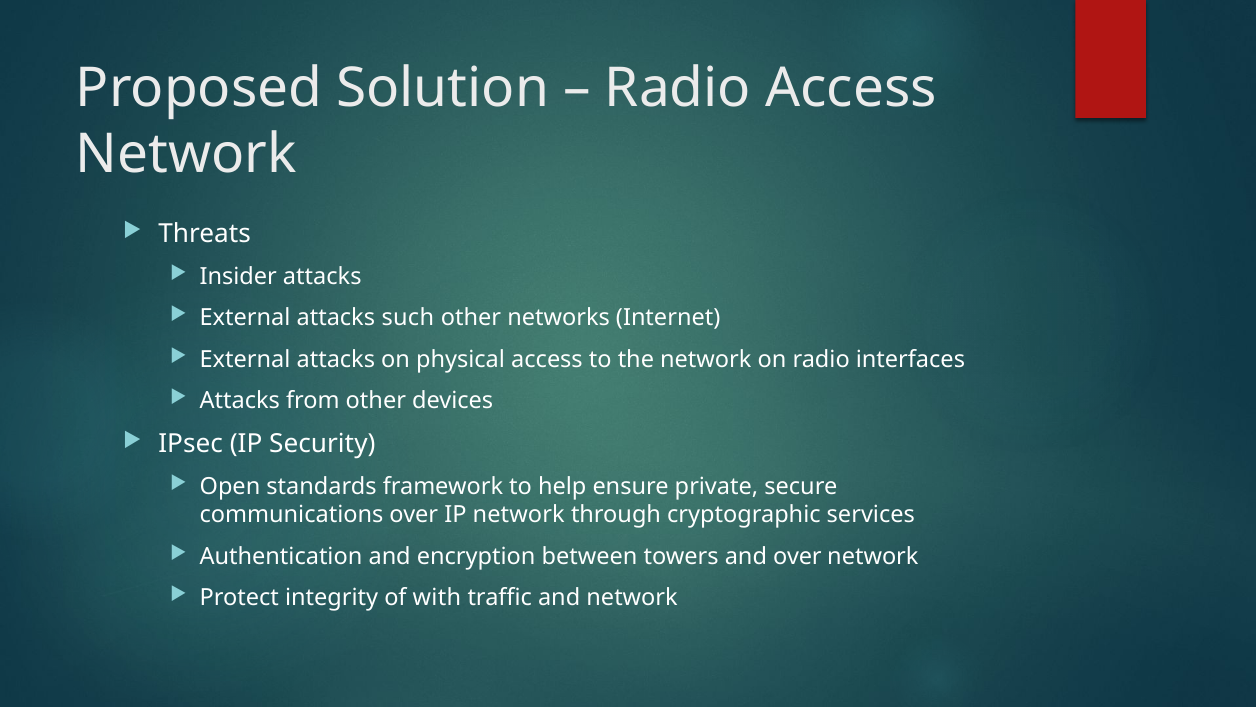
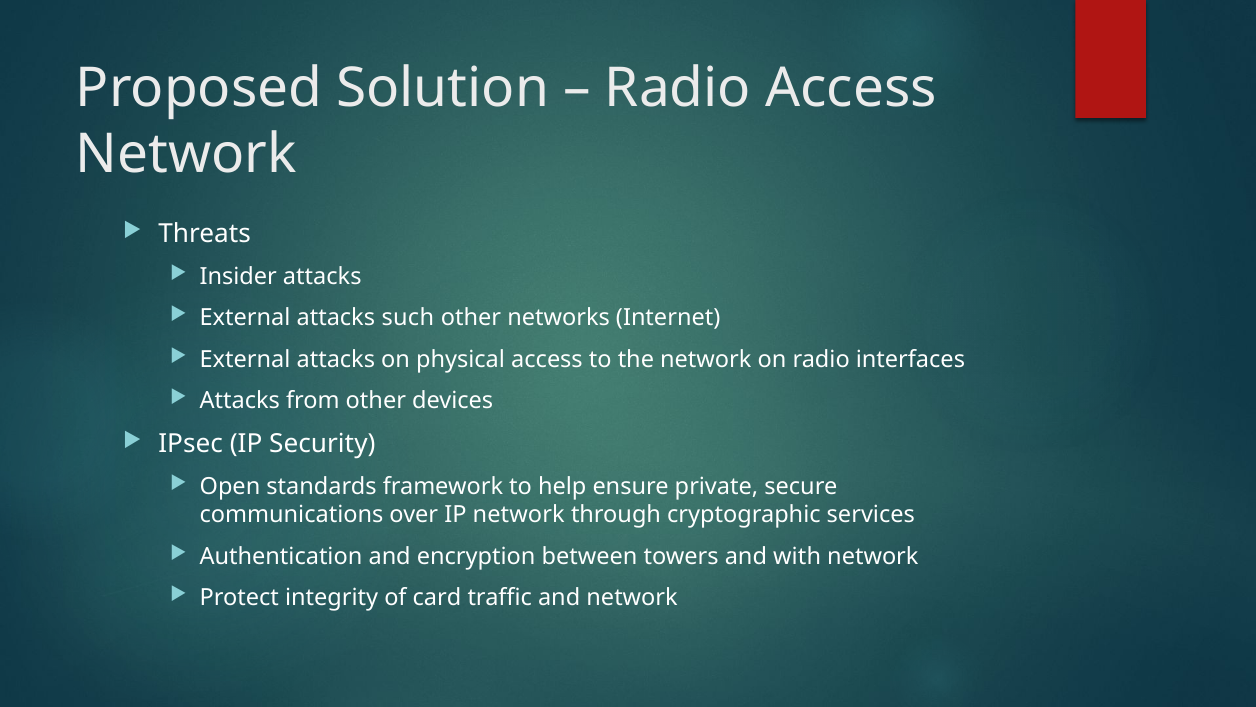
and over: over -> with
with: with -> card
